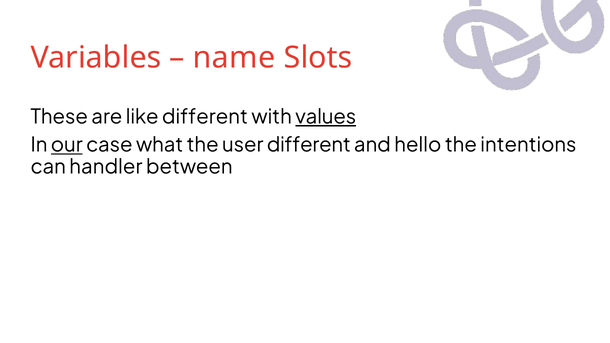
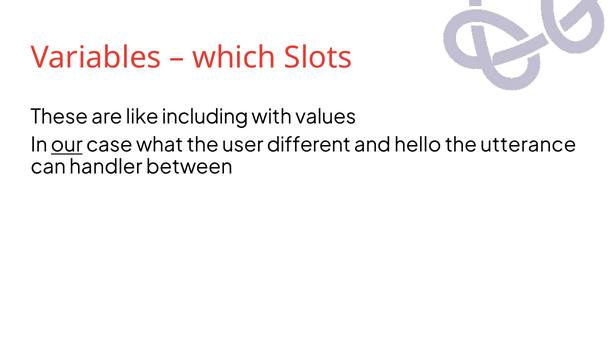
name: name -> which
like different: different -> including
values underline: present -> none
intentions: intentions -> utterance
